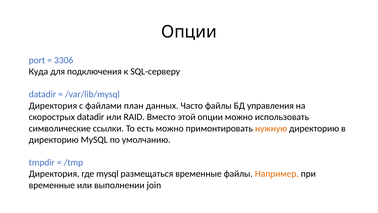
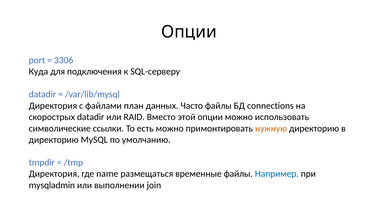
управления: управления -> connections
где mysql: mysql -> name
Например colour: orange -> blue
временные at (52, 185): временные -> mysqladmin
